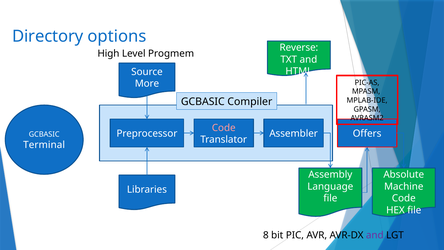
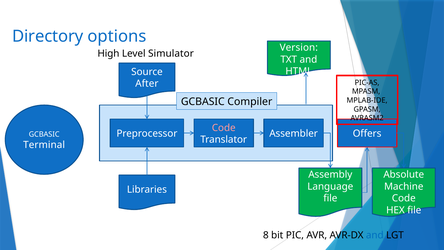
Reverse: Reverse -> Version
Progmem: Progmem -> Simulator
More: More -> After
and at (375, 235) colour: purple -> blue
